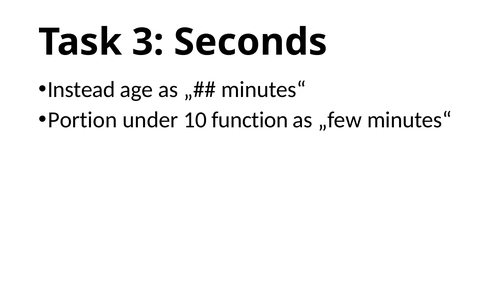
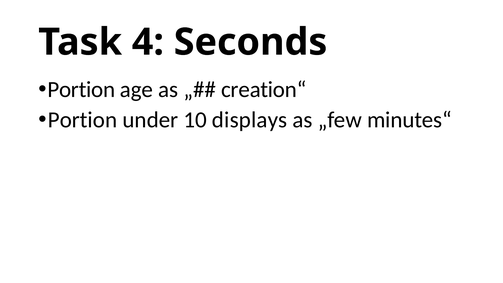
3: 3 -> 4
Instead at (81, 90): Instead -> Portion
minutes“ at (264, 90): minutes“ -> creation“
function: function -> displays
